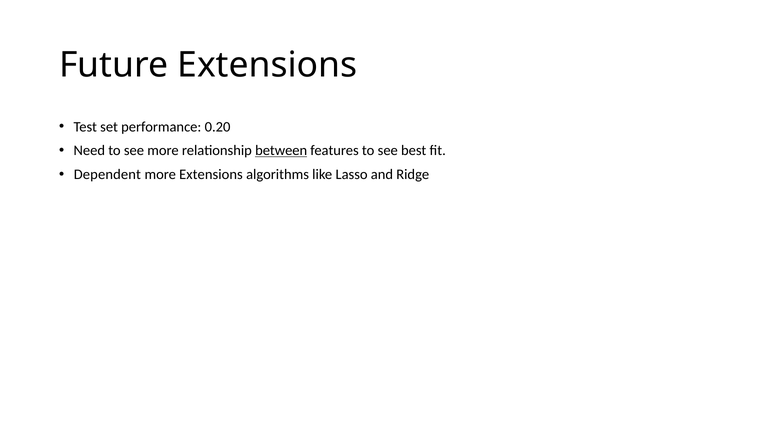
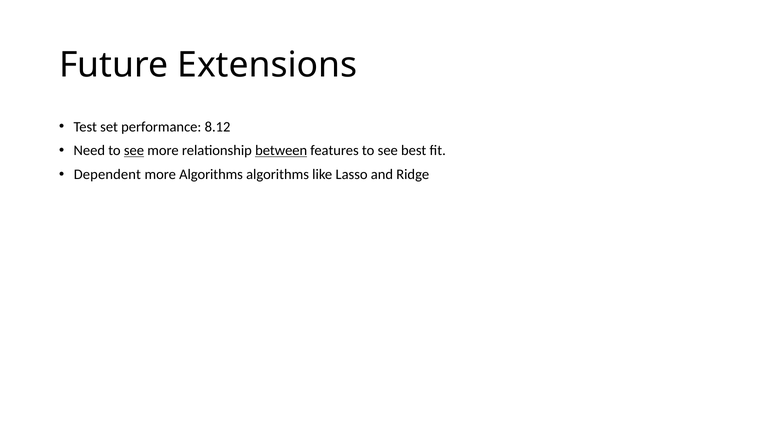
0.20: 0.20 -> 8.12
see at (134, 150) underline: none -> present
more Extensions: Extensions -> Algorithms
